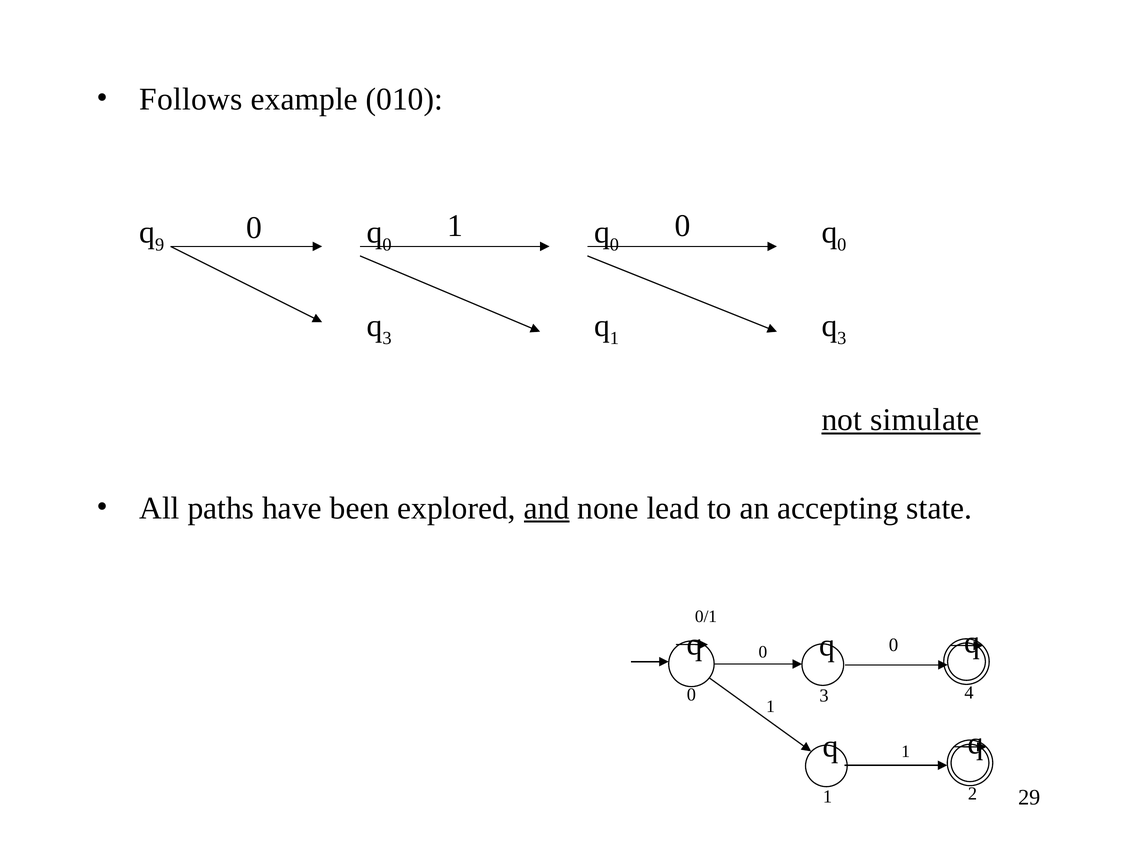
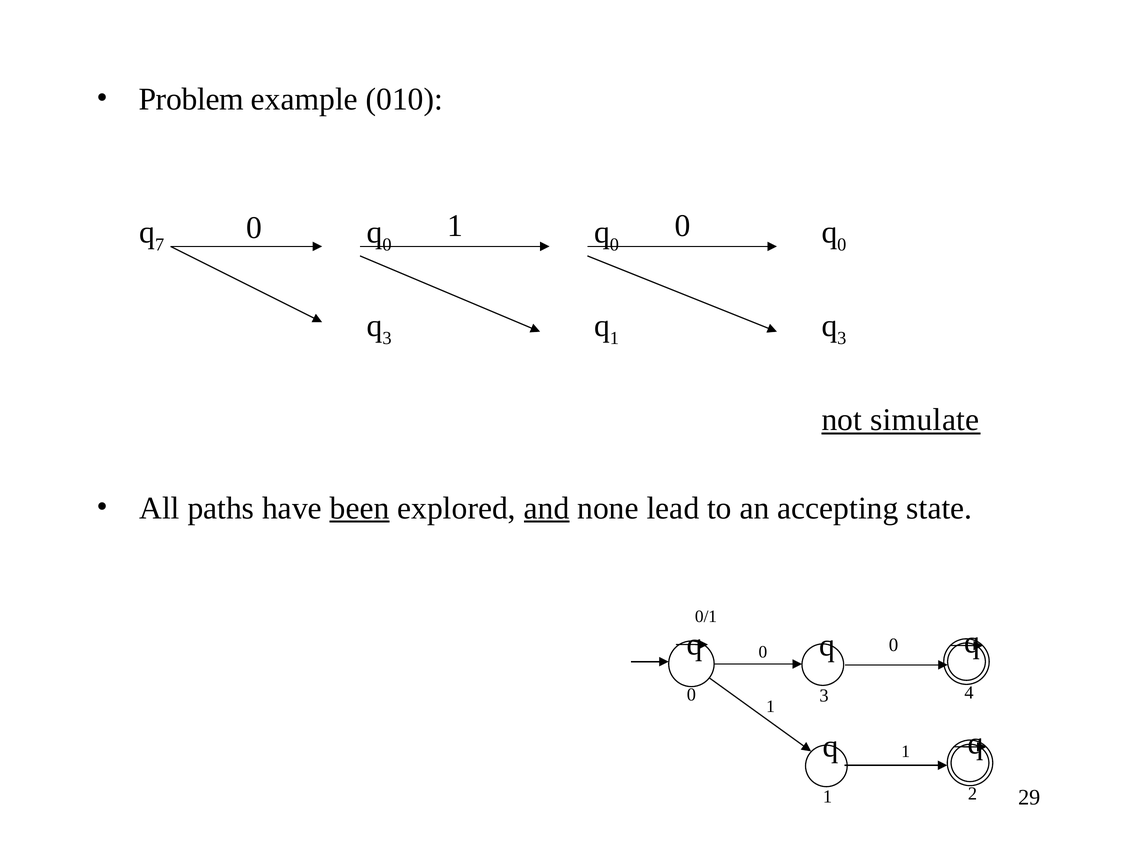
Follows: Follows -> Problem
9: 9 -> 7
been underline: none -> present
